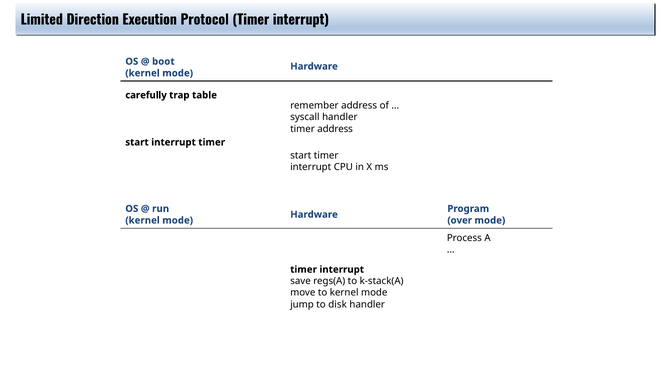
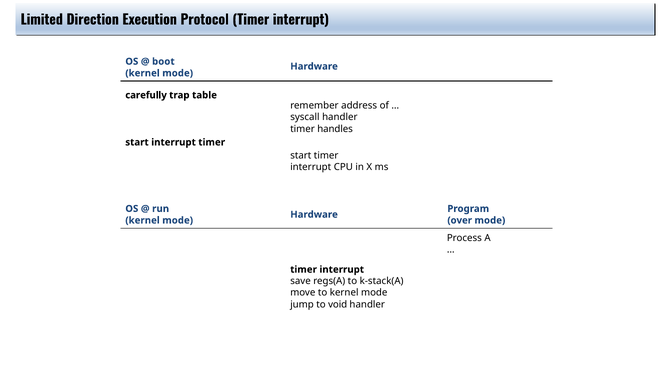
timer address: address -> handles
disk: disk -> void
